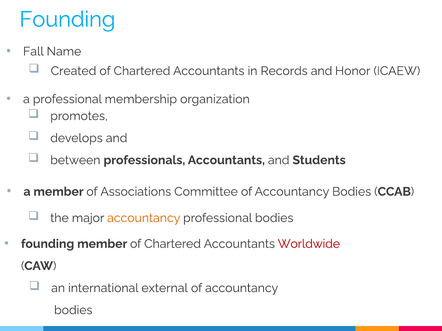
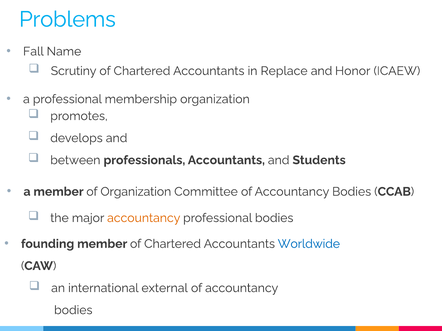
Founding at (67, 19): Founding -> Problems
Created: Created -> Scrutiny
Records: Records -> Replace
of Associations: Associations -> Organization
Worldwide colour: red -> blue
